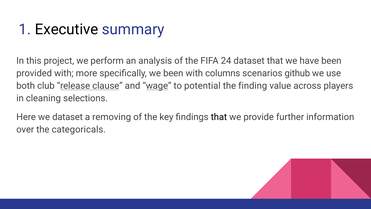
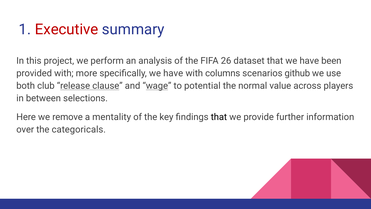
Executive colour: black -> red
24: 24 -> 26
specifically we been: been -> have
finding: finding -> normal
cleaning: cleaning -> between
we dataset: dataset -> remove
removing: removing -> mentality
